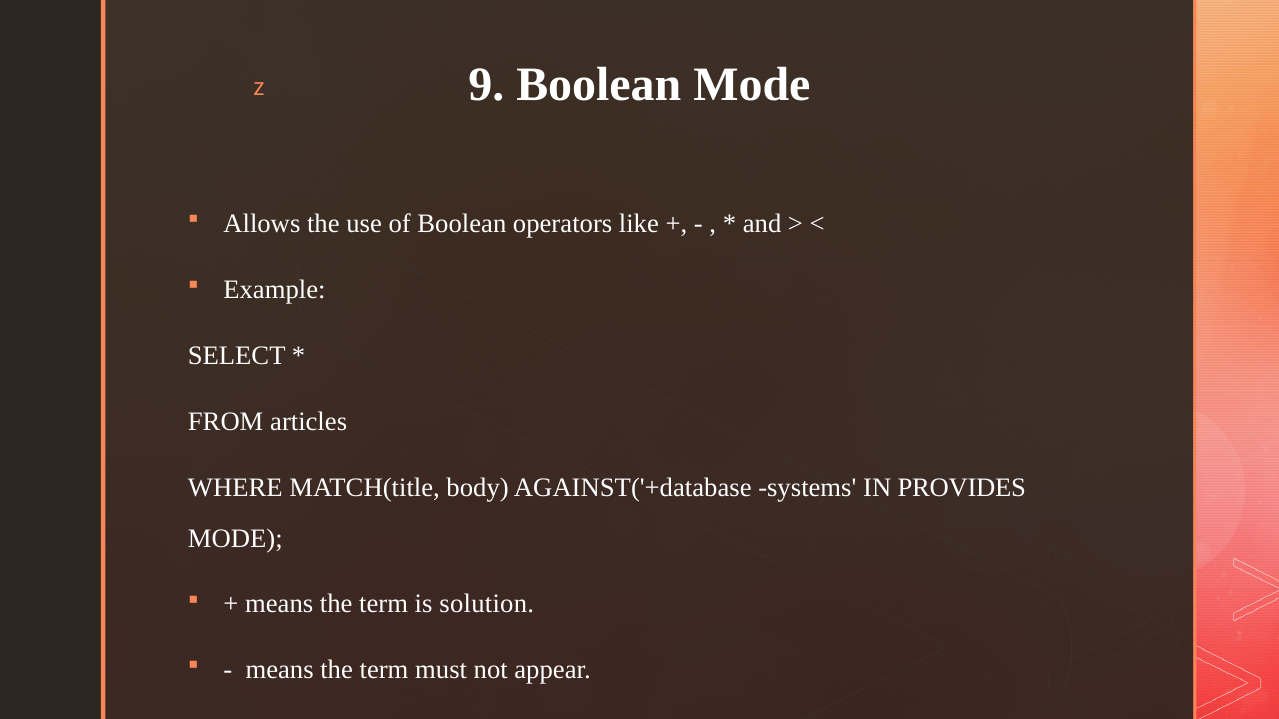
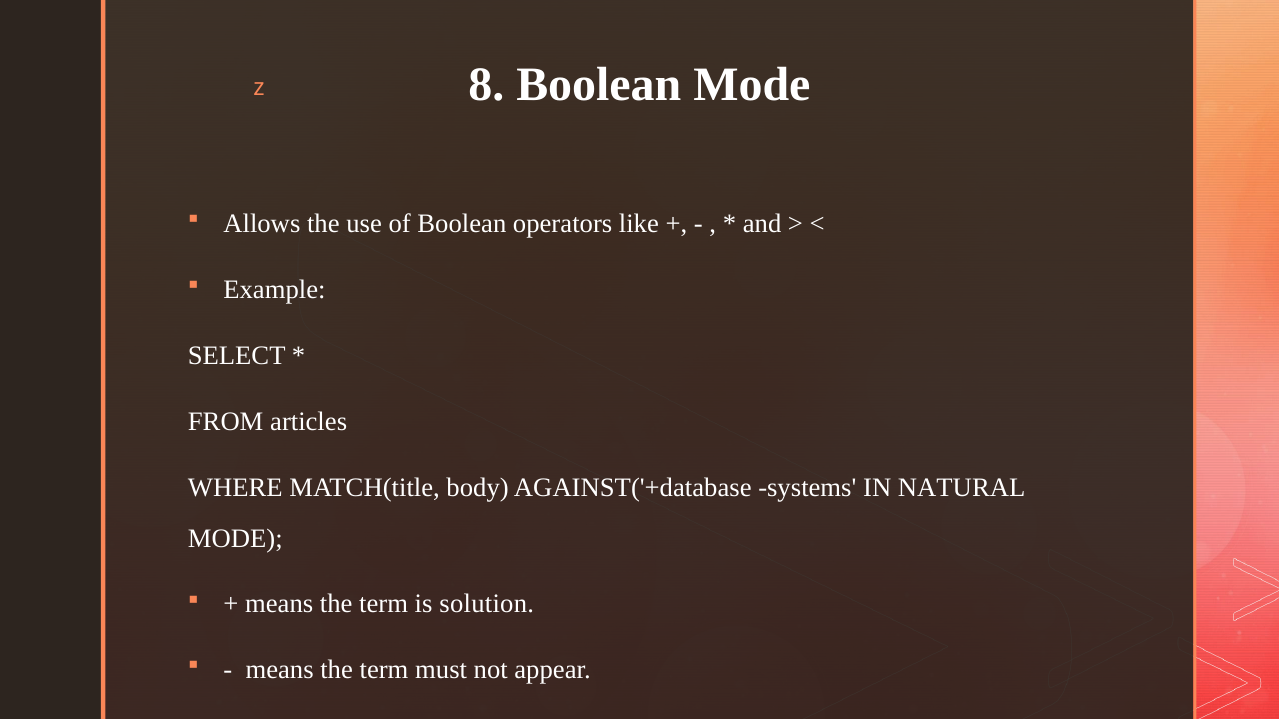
9: 9 -> 8
PROVIDES: PROVIDES -> NATURAL
